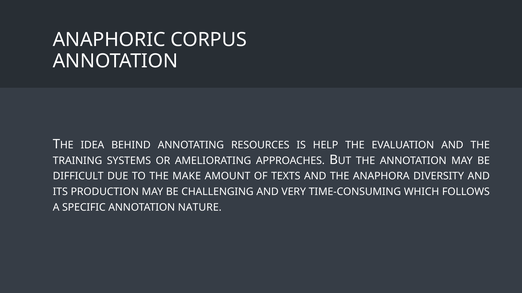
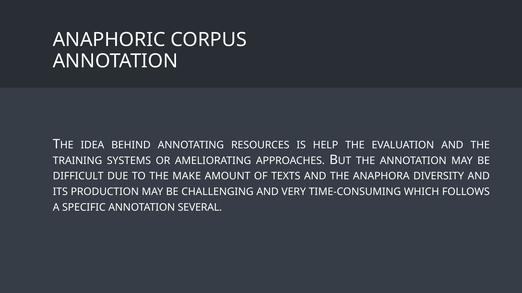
NATURE: NATURE -> SEVERAL
